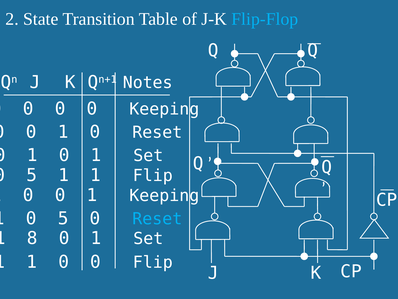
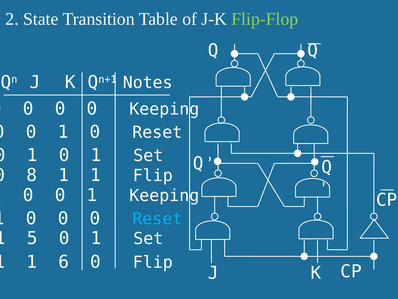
Flip-Flop colour: light blue -> light green
5 at (32, 175): 5 -> 8
5 at (63, 218): 5 -> 0
8: 8 -> 5
0 at (64, 262): 0 -> 6
